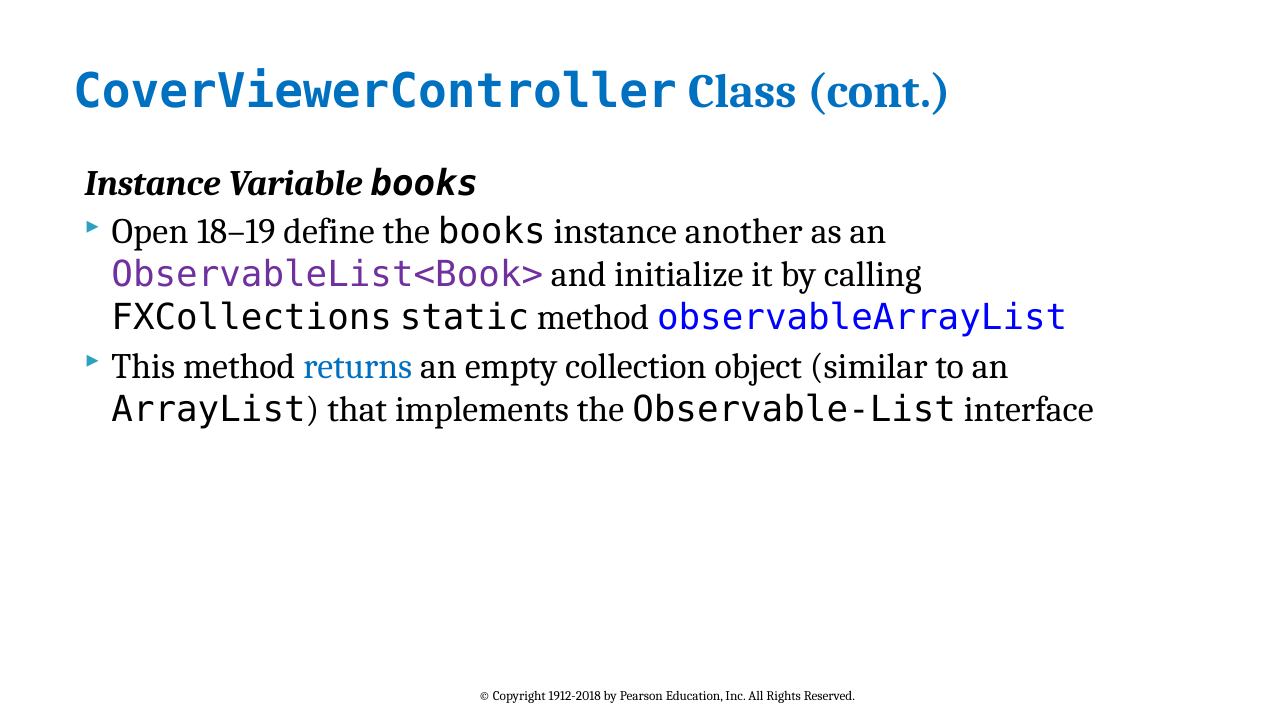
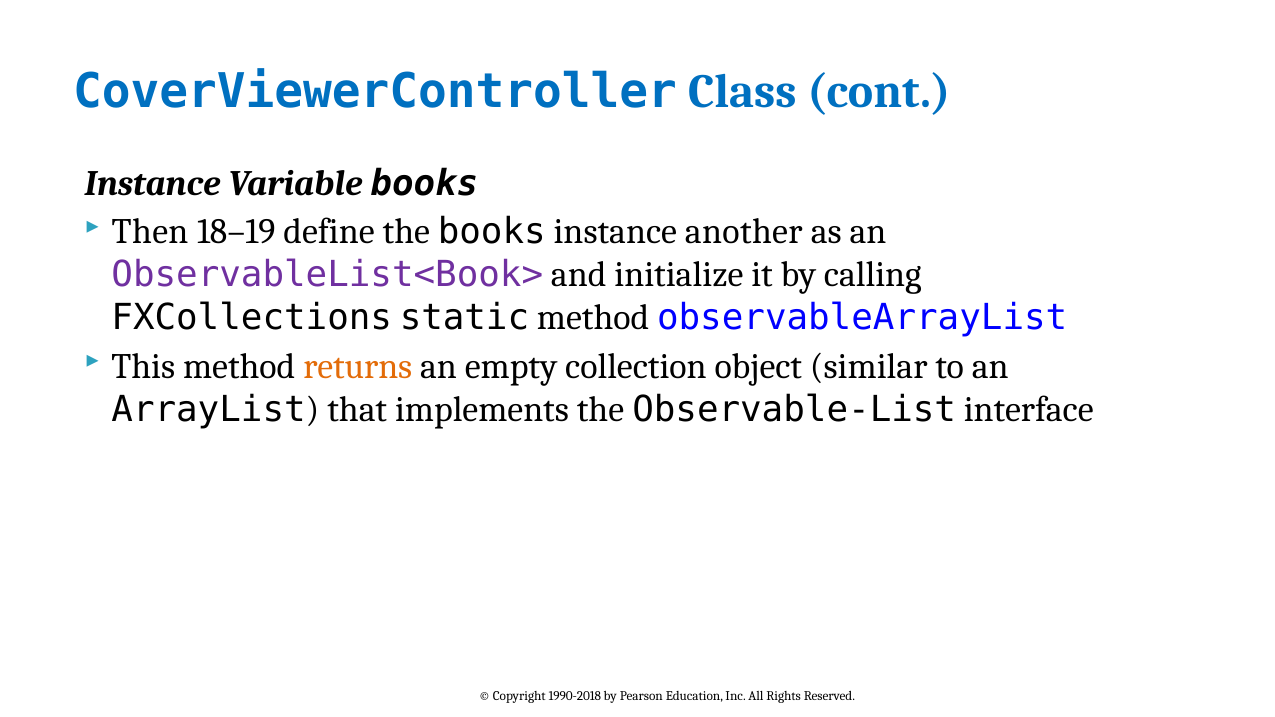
Open: Open -> Then
returns colour: blue -> orange
1912-2018: 1912-2018 -> 1990-2018
